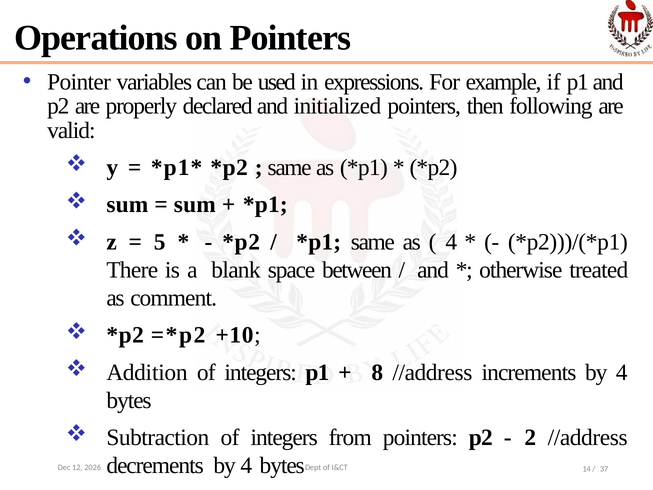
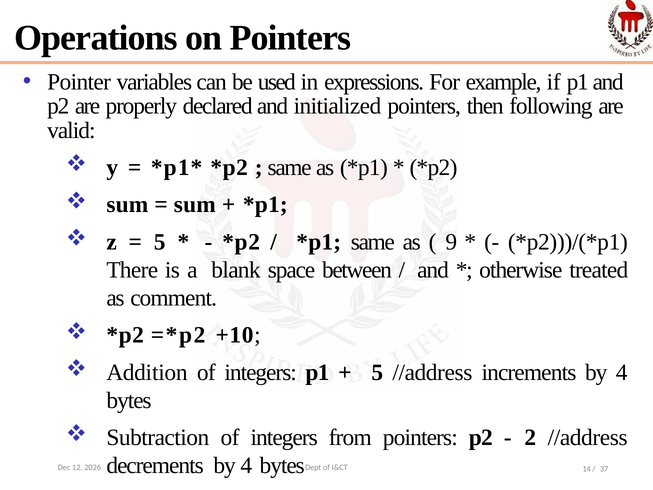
4 at (451, 242): 4 -> 9
8 at (377, 372): 8 -> 5
